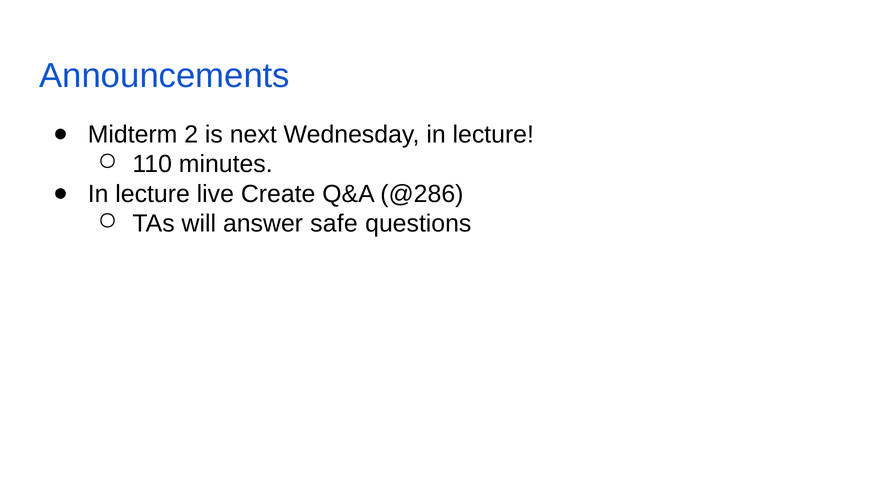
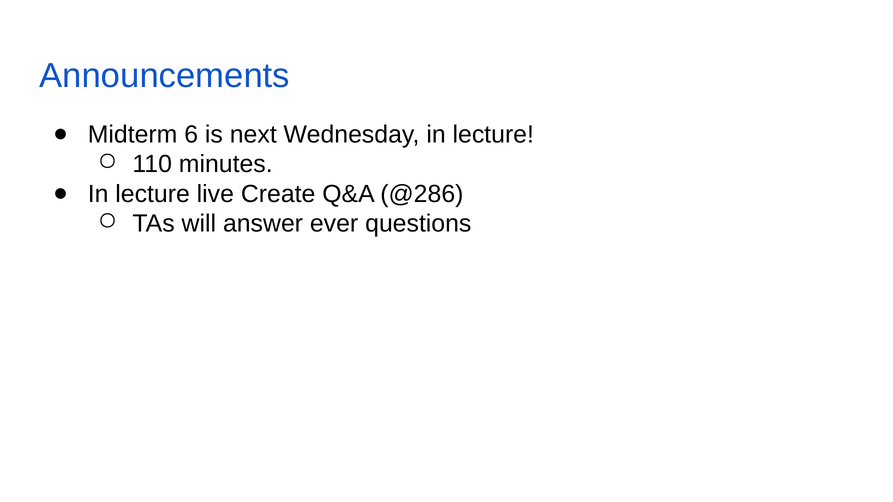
2: 2 -> 6
safe: safe -> ever
